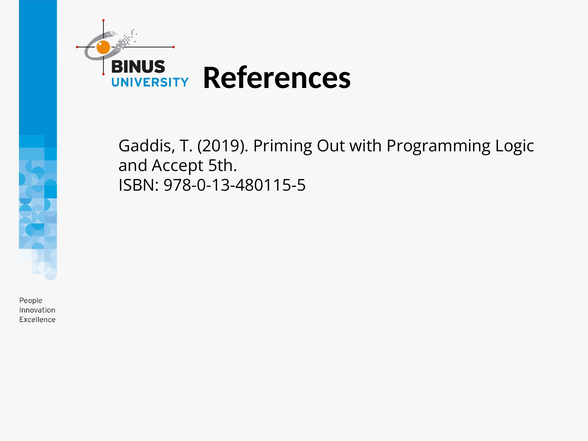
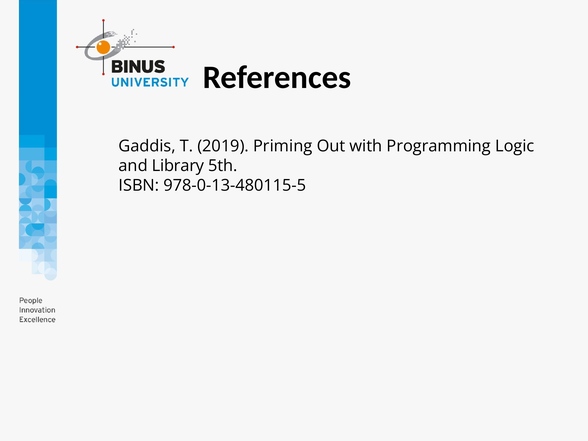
Accept: Accept -> Library
